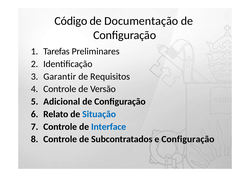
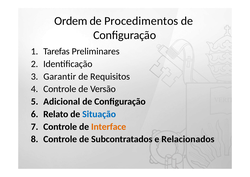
Código: Código -> Ordem
Documentação: Documentação -> Procedimentos
Interface colour: blue -> orange
e Configuração: Configuração -> Relacionados
